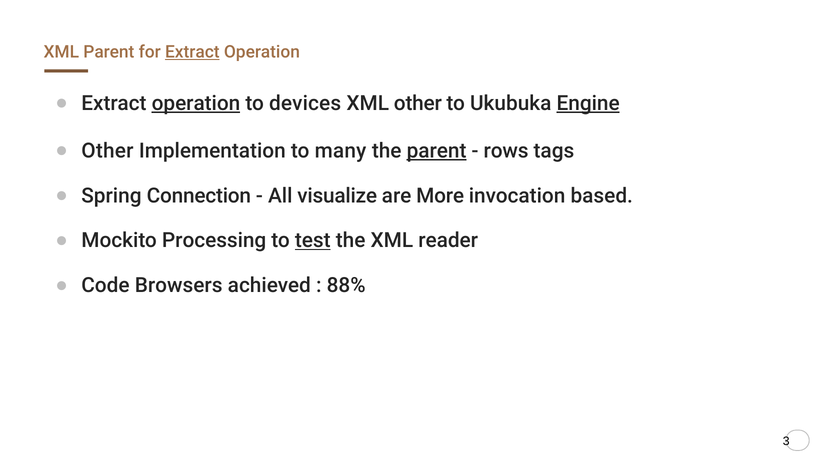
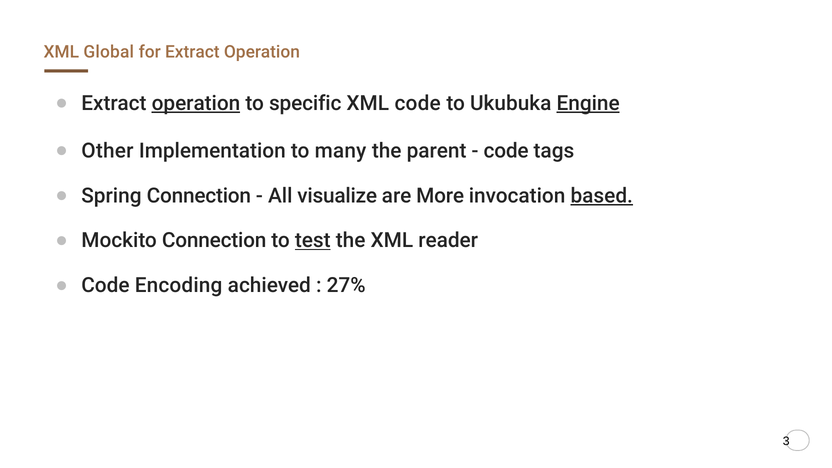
XML Parent: Parent -> Global
Extract at (192, 52) underline: present -> none
devices: devices -> specific
XML other: other -> code
parent at (437, 151) underline: present -> none
rows at (506, 151): rows -> code
based underline: none -> present
Mockito Processing: Processing -> Connection
Browsers: Browsers -> Encoding
88%: 88% -> 27%
